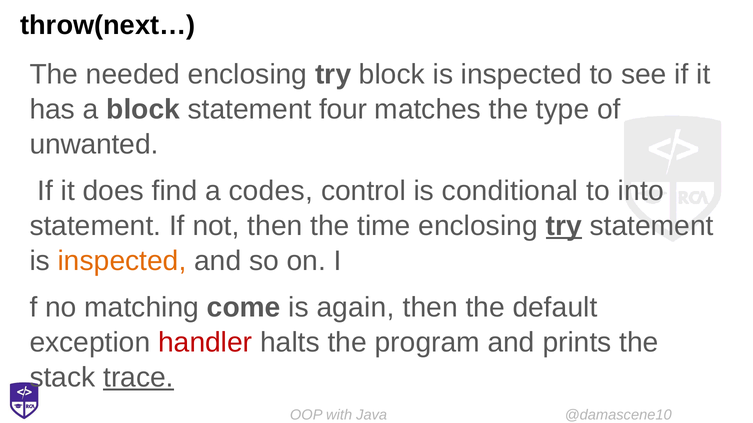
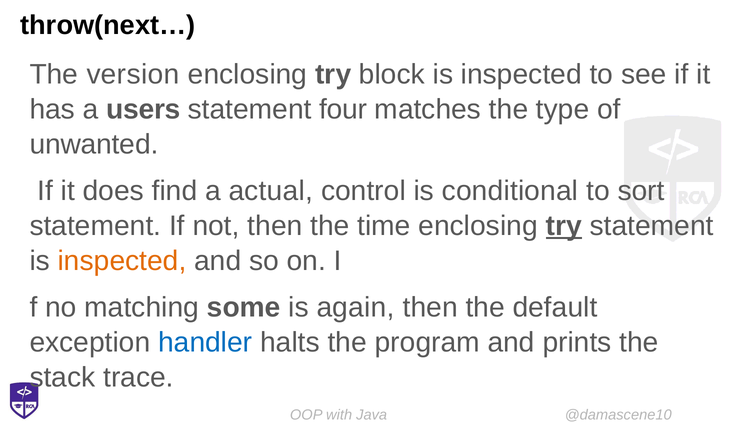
needed: needed -> version
a block: block -> users
codes: codes -> actual
into: into -> sort
come: come -> some
handler colour: red -> blue
trace underline: present -> none
